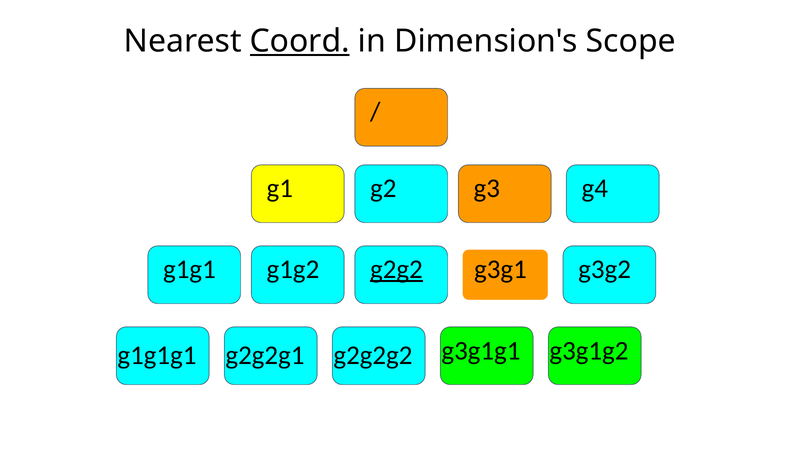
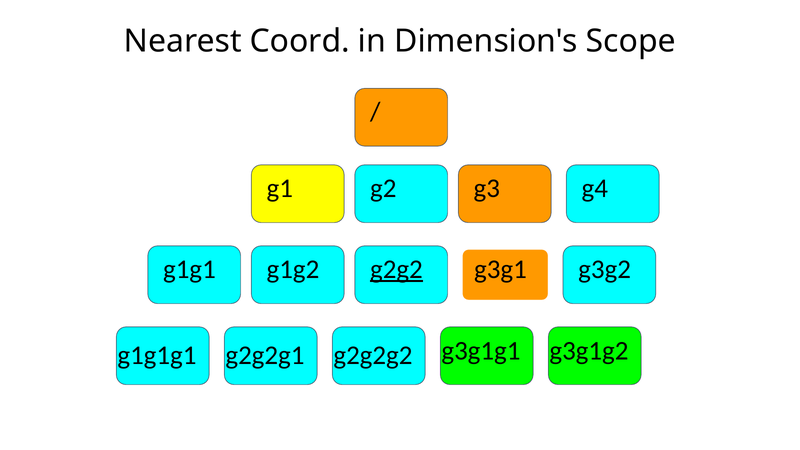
Coord underline: present -> none
